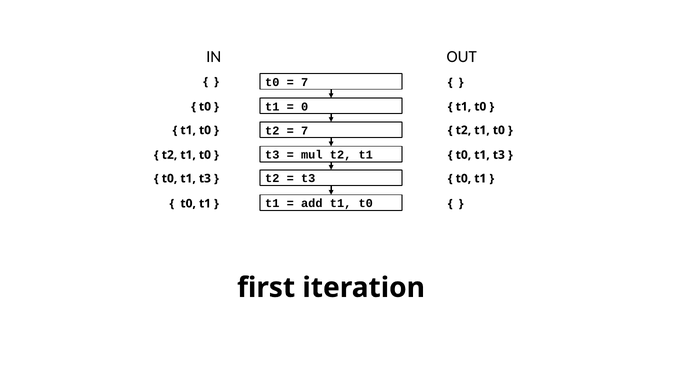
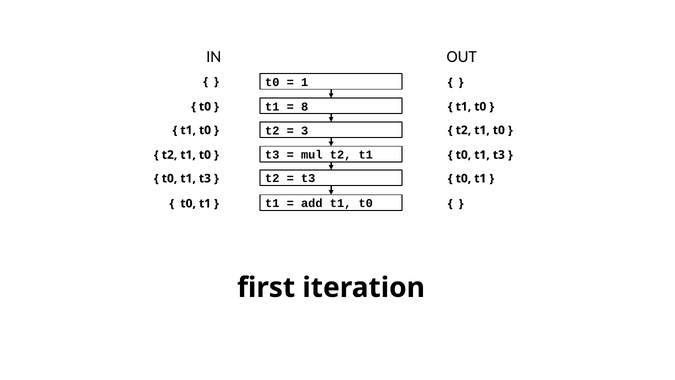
7 at (305, 82): 7 -> 1
0: 0 -> 8
7 at (305, 130): 7 -> 3
